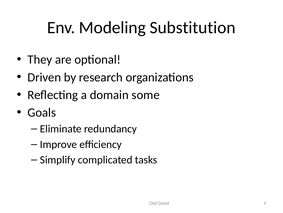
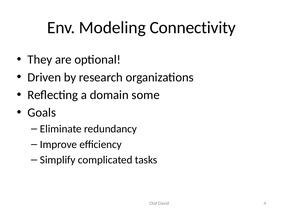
Substitution: Substitution -> Connectivity
